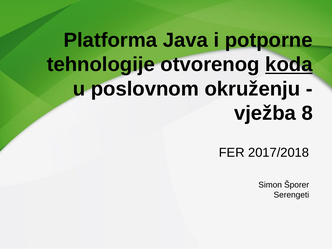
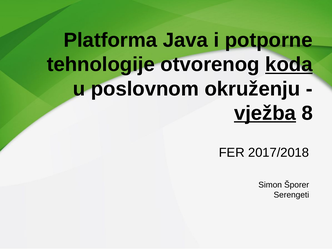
vježba underline: none -> present
